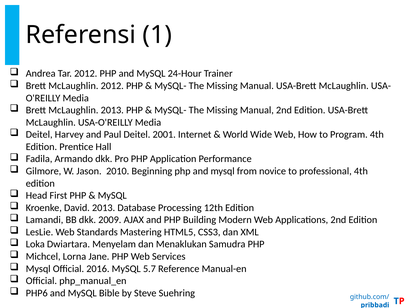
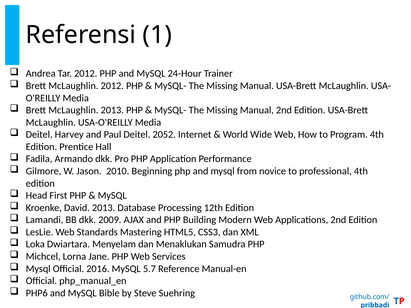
2001: 2001 -> 2052
